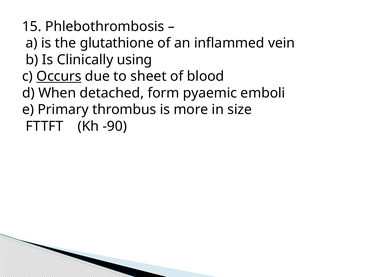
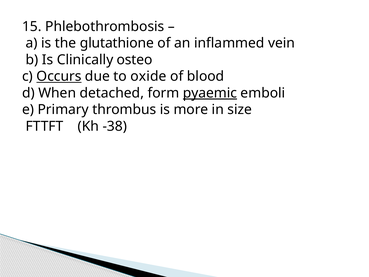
using: using -> osteo
sheet: sheet -> oxide
pyaemic underline: none -> present
-90: -90 -> -38
